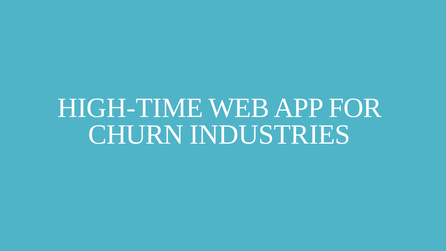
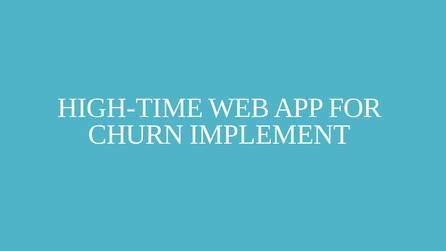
INDUSTRIES: INDUSTRIES -> IMPLEMENT
